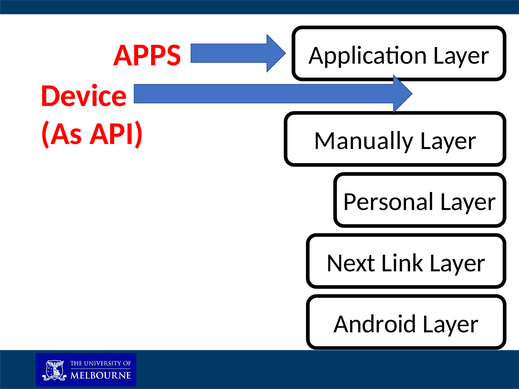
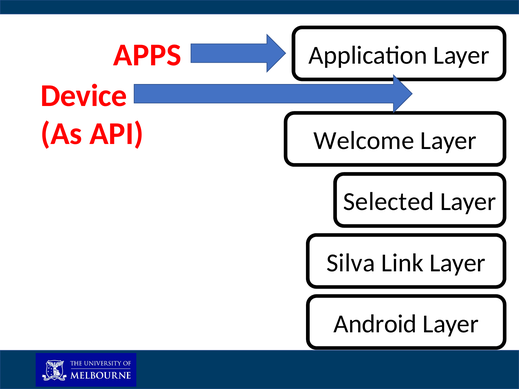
Manually: Manually -> Welcome
Personal: Personal -> Selected
Next: Next -> Silva
